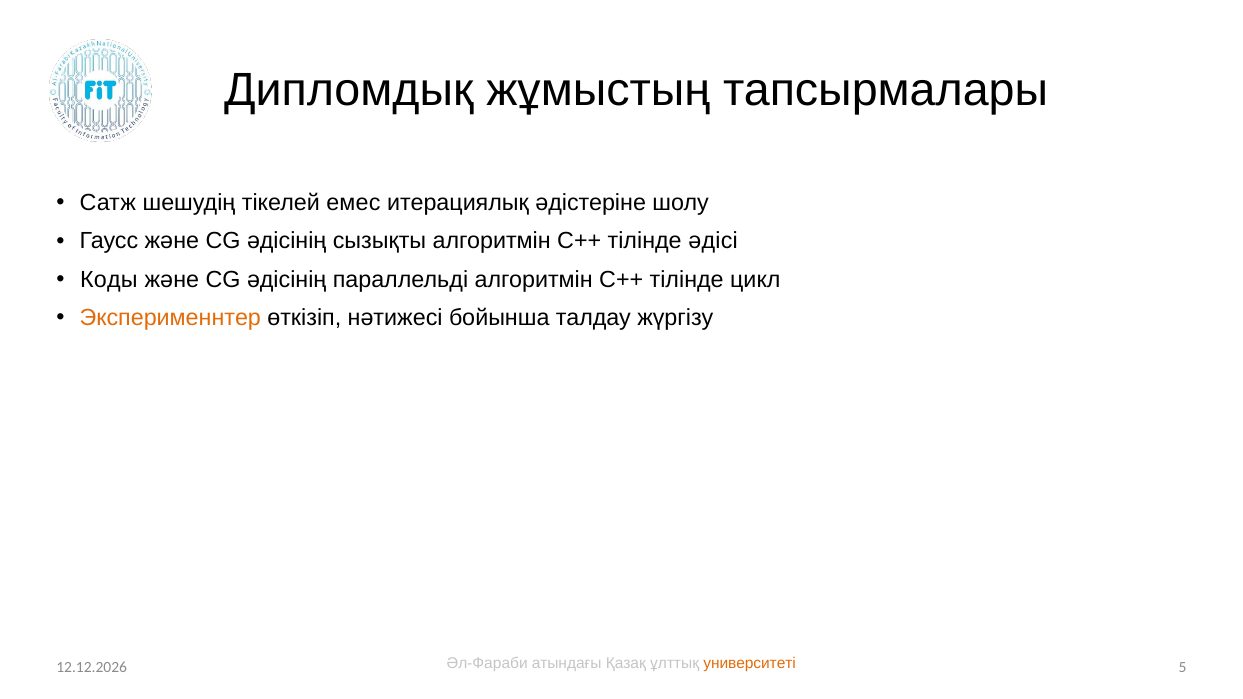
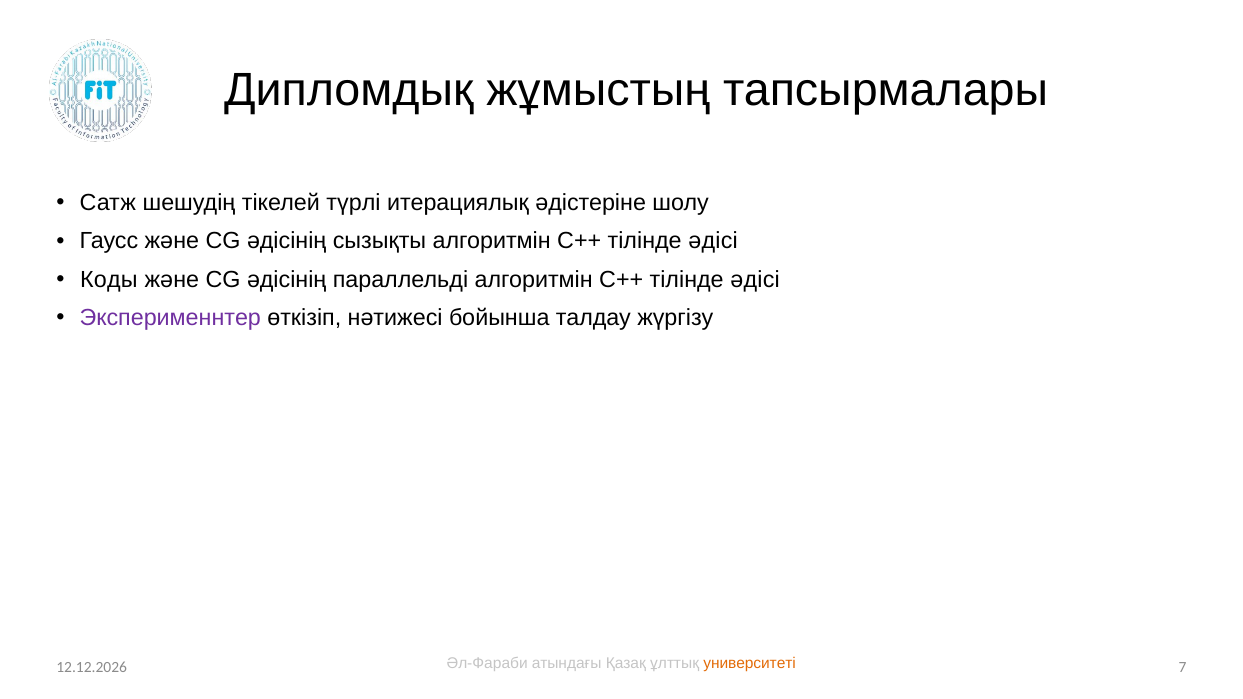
емес: емес -> түрлі
цикл at (755, 280): цикл -> әдісі
Эксперименнтер colour: orange -> purple
5: 5 -> 7
